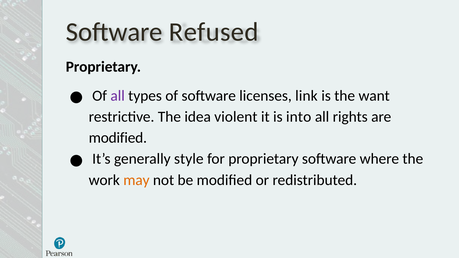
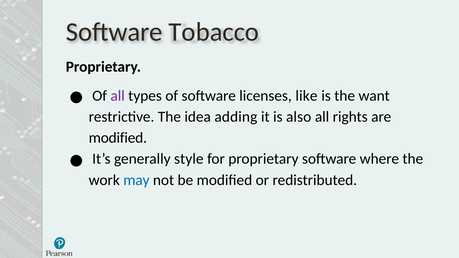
Refused: Refused -> Tobacco
link: link -> like
violent: violent -> adding
into: into -> also
may colour: orange -> blue
